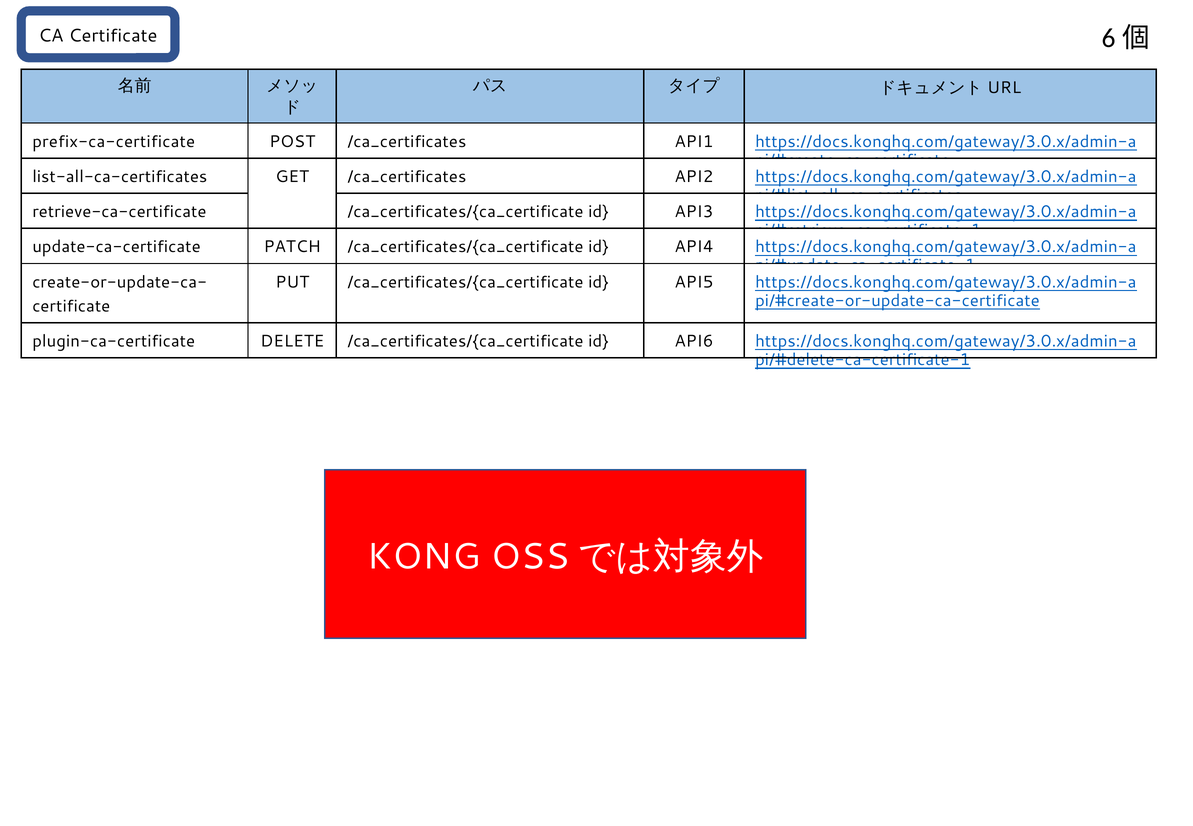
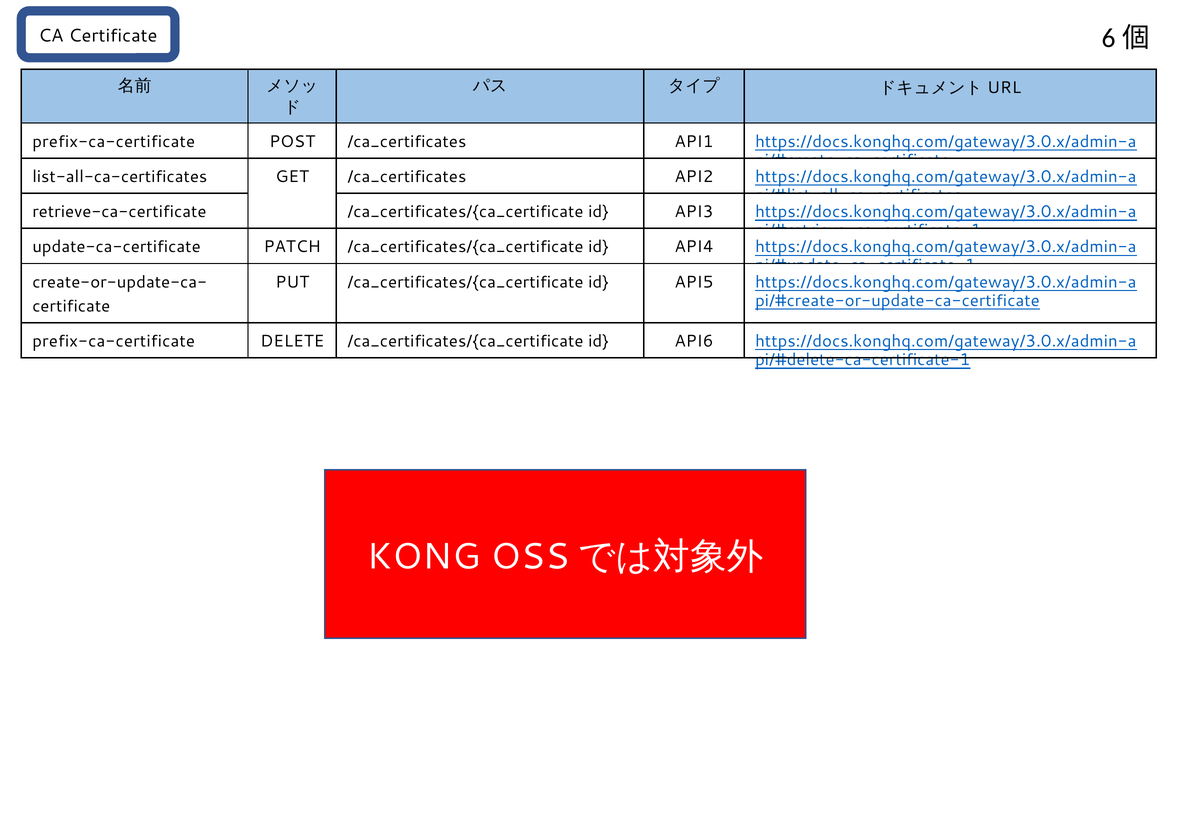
plugin-ca-certificate at (114, 341): plugin-ca-certificate -> prefix-ca-certificate
